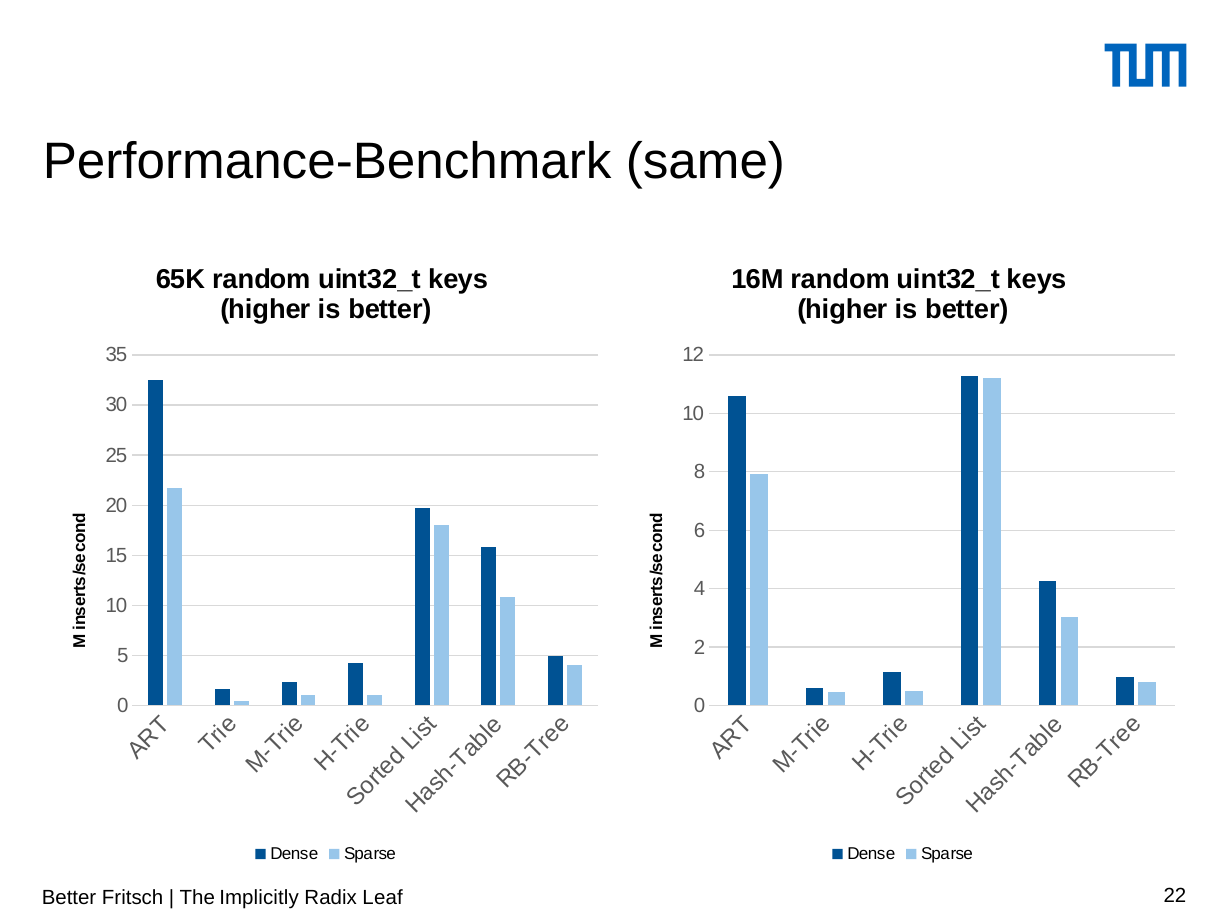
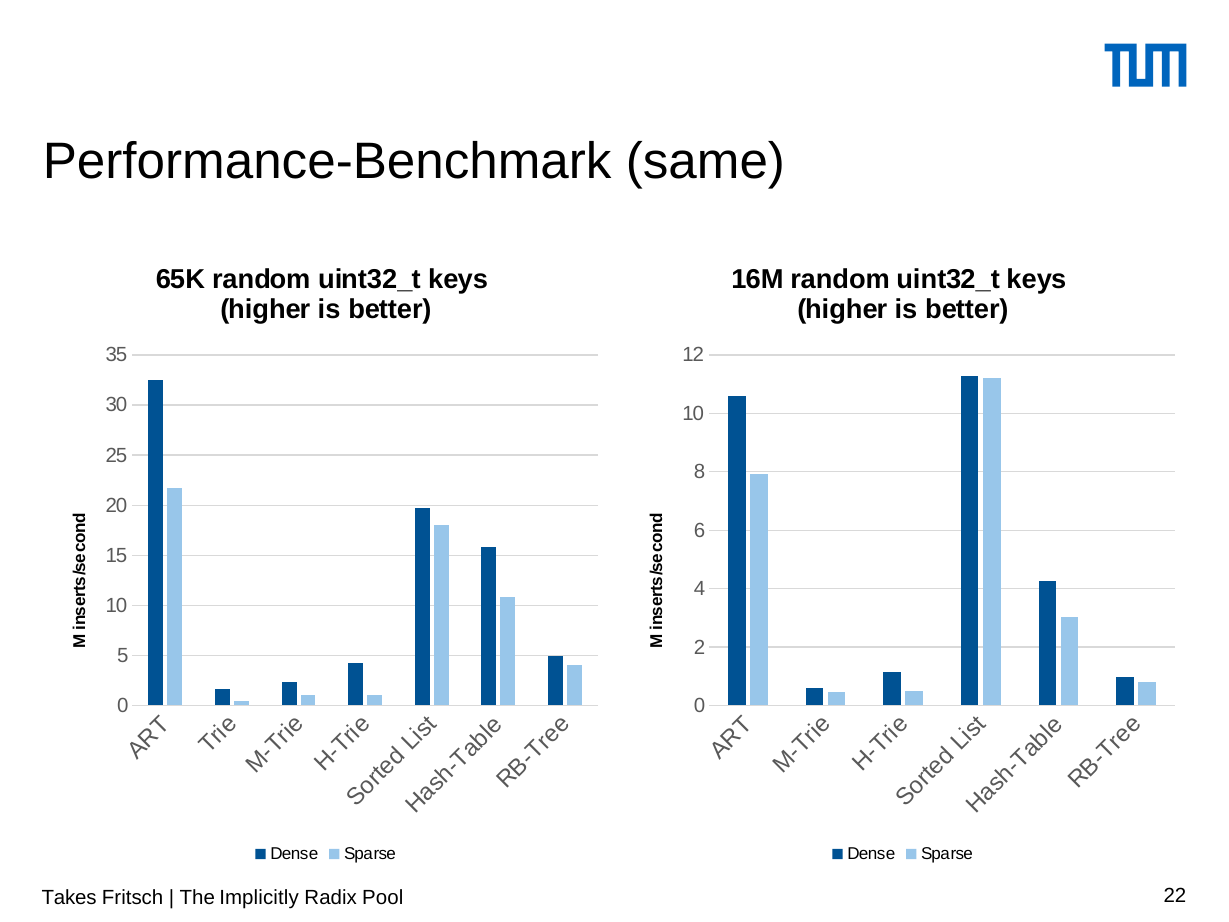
Better at (69, 897): Better -> Takes
Leaf: Leaf -> Pool
